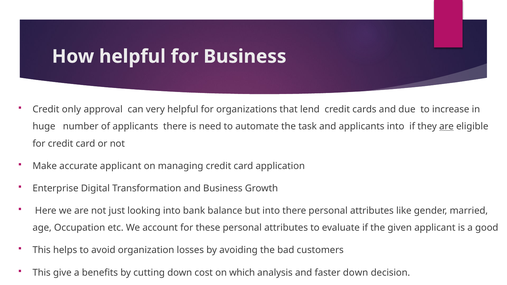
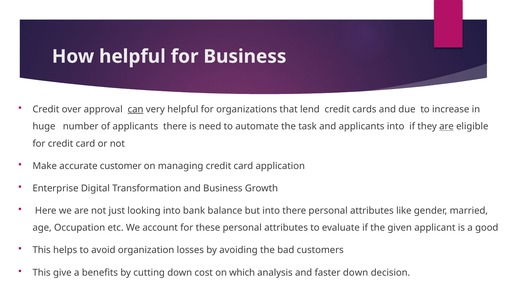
only: only -> over
can underline: none -> present
accurate applicant: applicant -> customer
